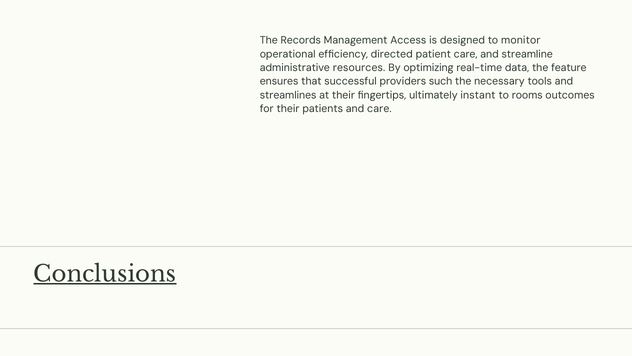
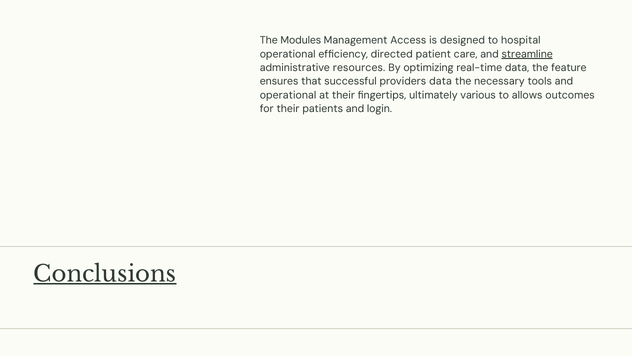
Records: Records -> Modules
monitor: monitor -> hospital
streamline underline: none -> present
providers such: such -> data
streamlines at (288, 95): streamlines -> operational
instant: instant -> various
rooms: rooms -> allows
and care: care -> login
